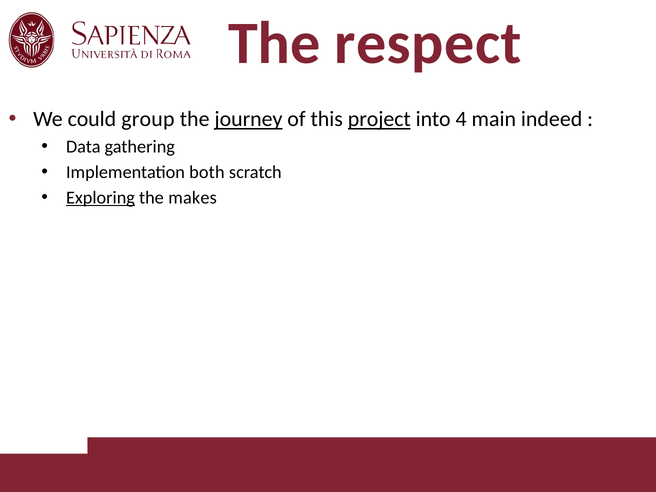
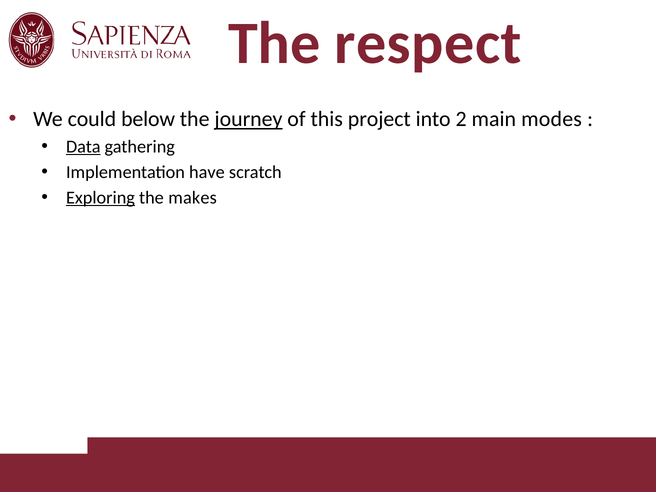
group: group -> below
project underline: present -> none
4: 4 -> 2
indeed: indeed -> modes
Data underline: none -> present
both: both -> have
